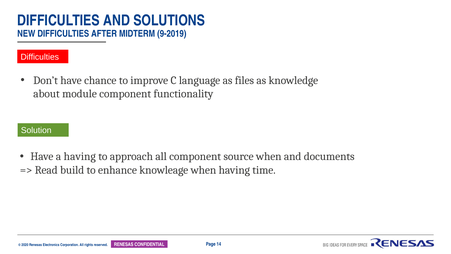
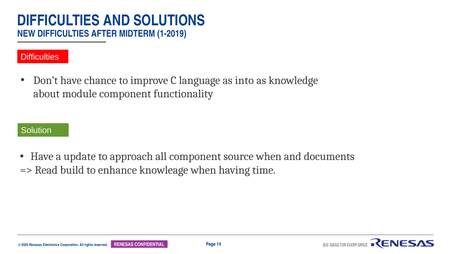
9-2019: 9-2019 -> 1-2019
files: files -> into
a having: having -> update
